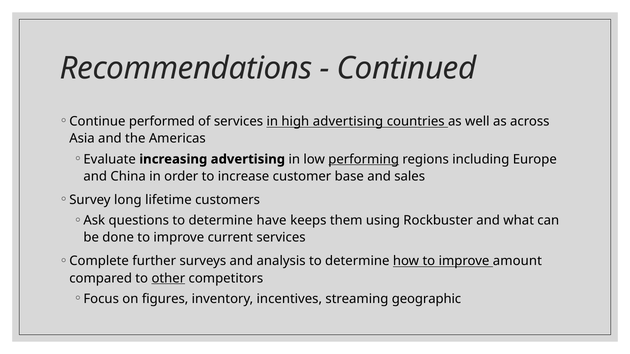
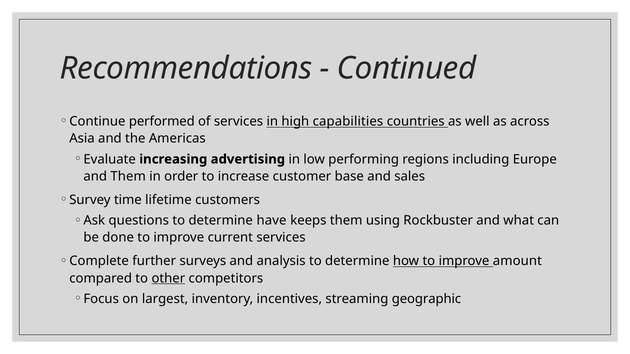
high advertising: advertising -> capabilities
performing underline: present -> none
and China: China -> Them
long: long -> time
figures: figures -> largest
